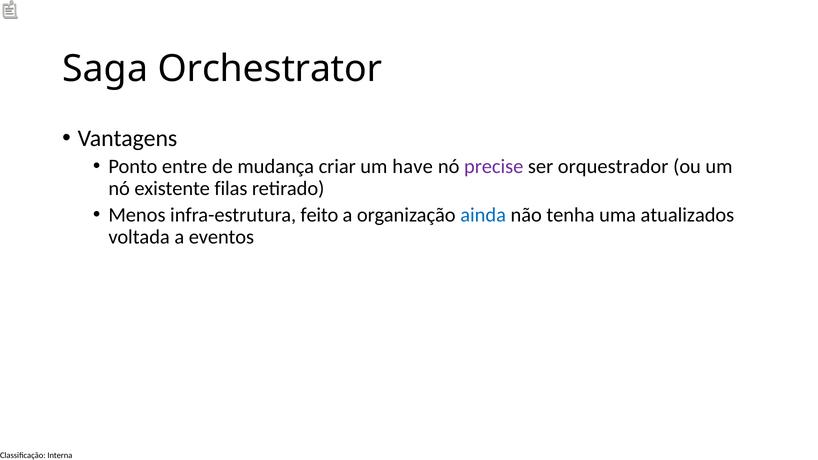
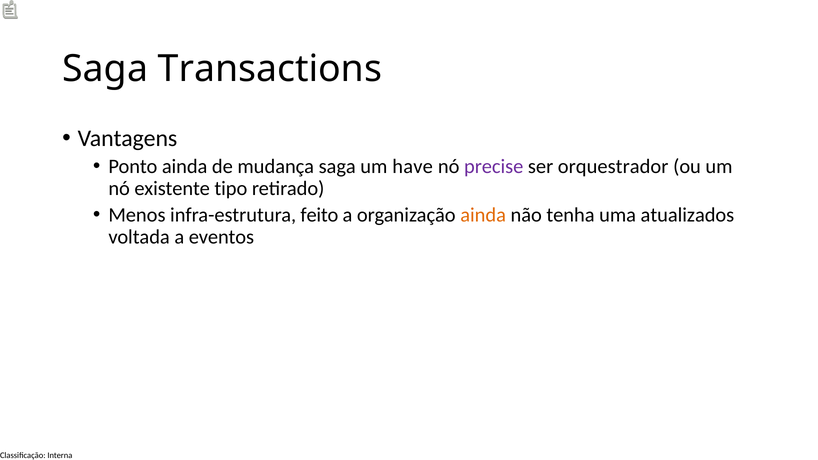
Orchestrator: Orchestrator -> Transactions
Ponto entre: entre -> ainda
mudança criar: criar -> saga
filas: filas -> tipo
ainda at (483, 215) colour: blue -> orange
